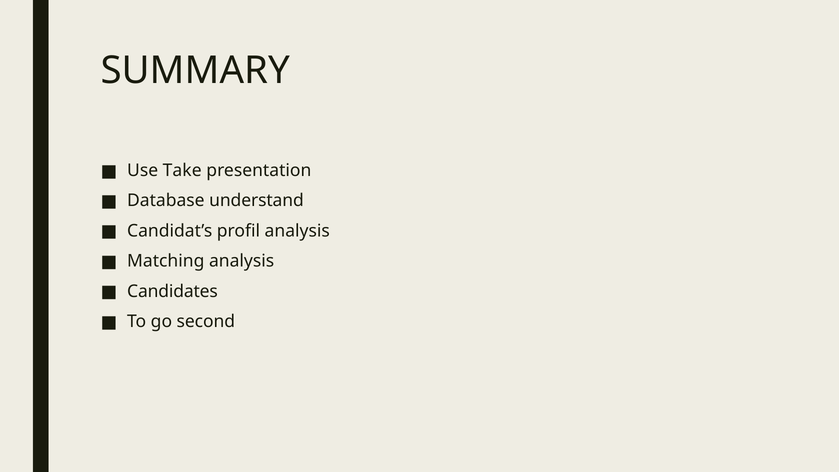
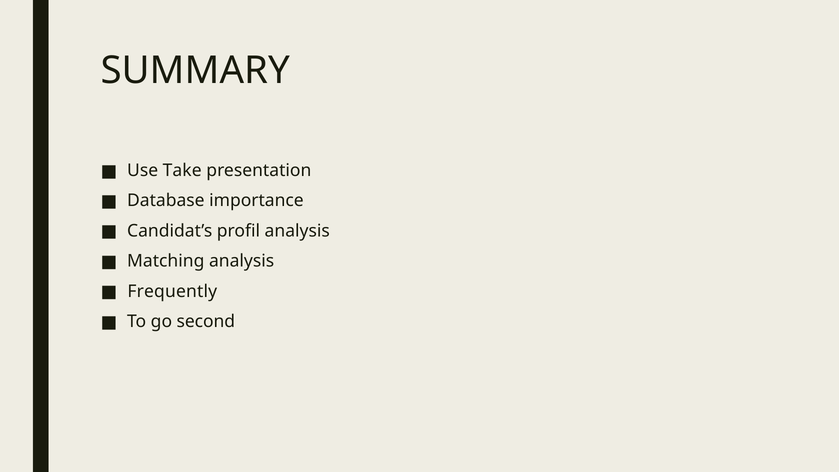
understand: understand -> importance
Candidates: Candidates -> Frequently
